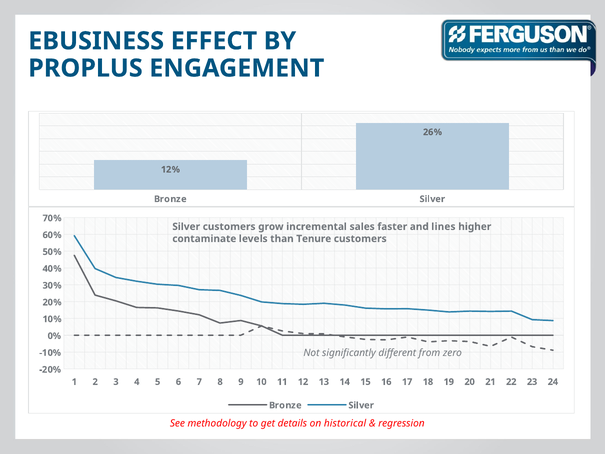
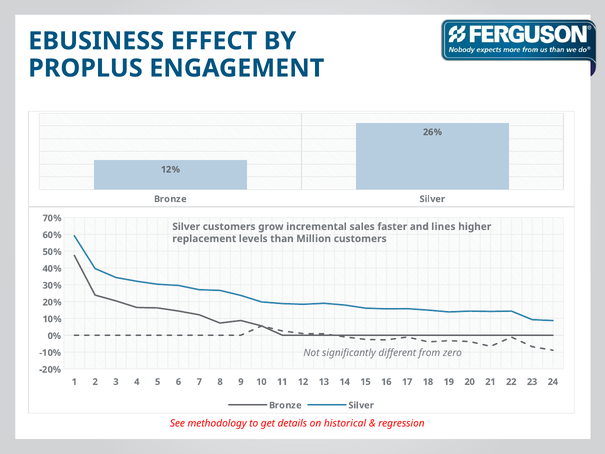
contaminate: contaminate -> replacement
Tenure: Tenure -> Million
